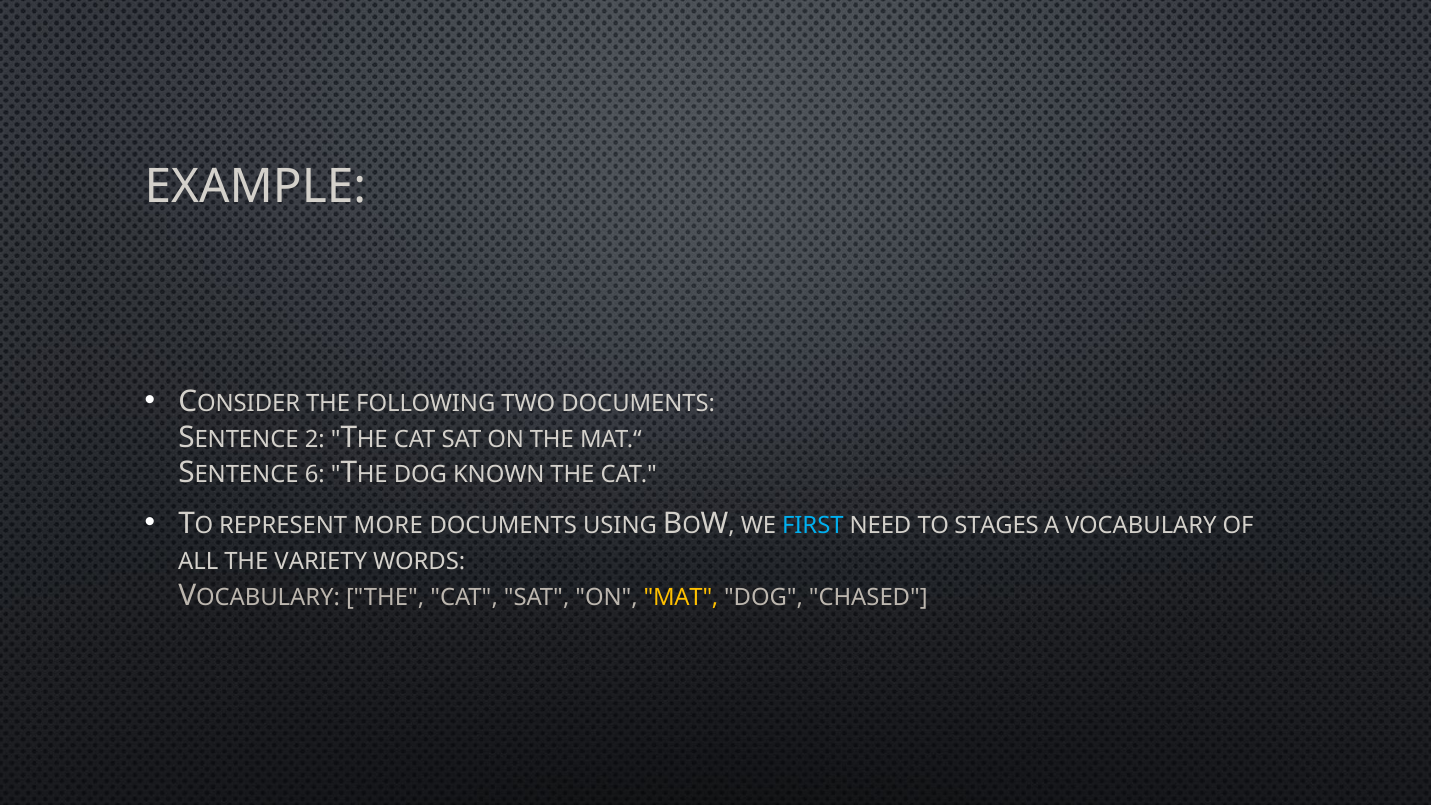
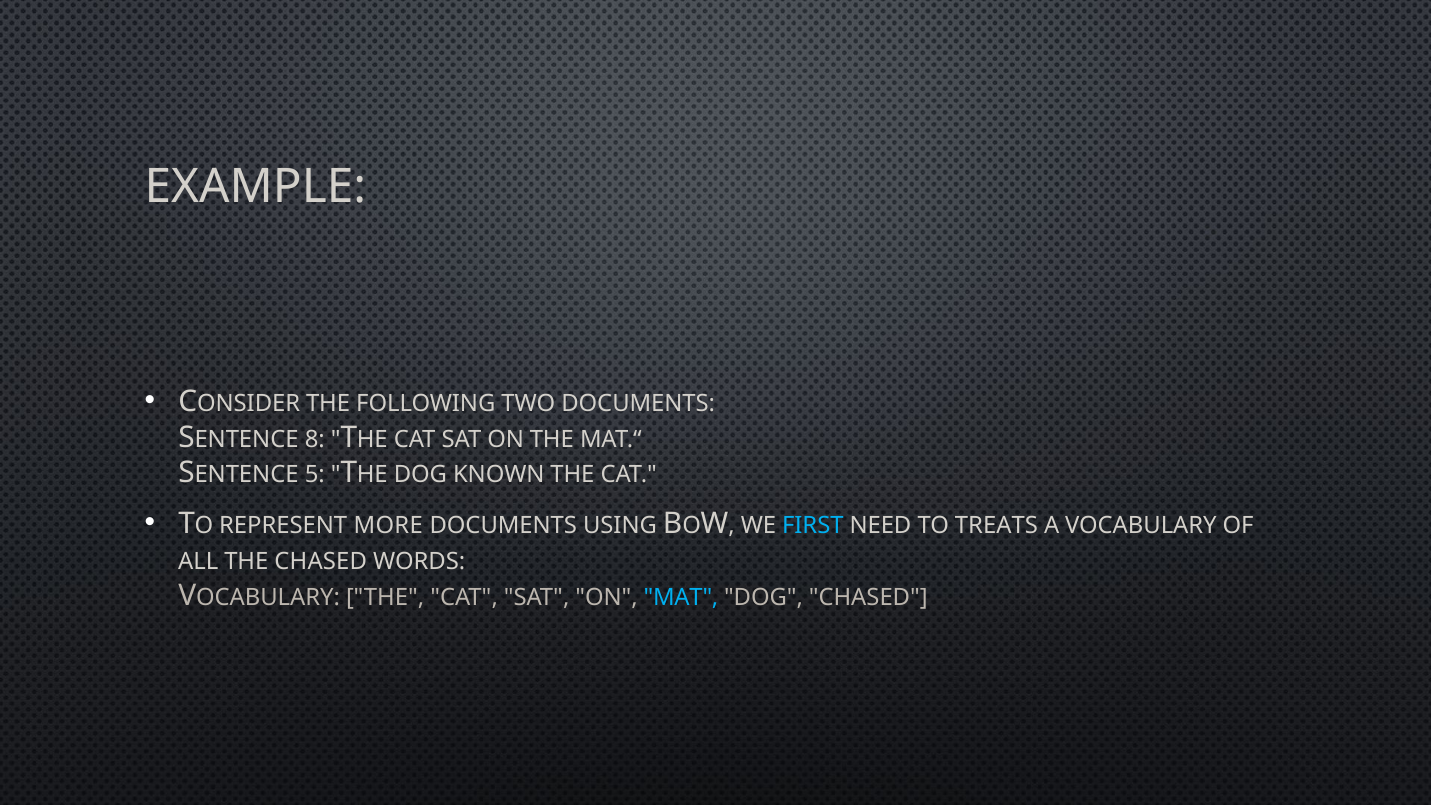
2: 2 -> 8
6: 6 -> 5
STAGES: STAGES -> TREATS
THE VARIETY: VARIETY -> CHASED
MAT colour: yellow -> light blue
